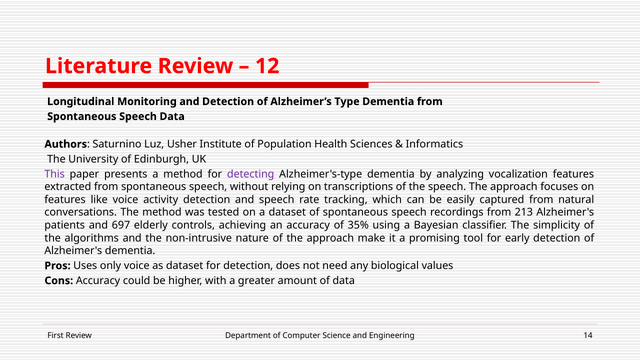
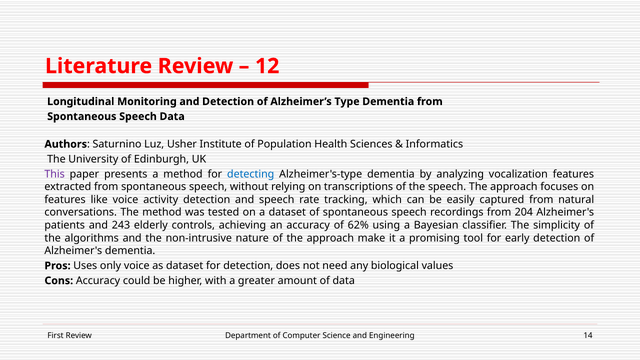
detecting colour: purple -> blue
213: 213 -> 204
697: 697 -> 243
35%: 35% -> 62%
